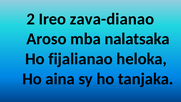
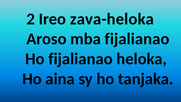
zava-dianao: zava-dianao -> zava-heloka
mba nalatsaka: nalatsaka -> fijalianao
